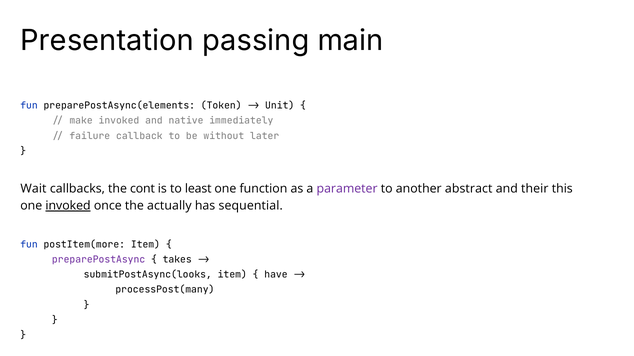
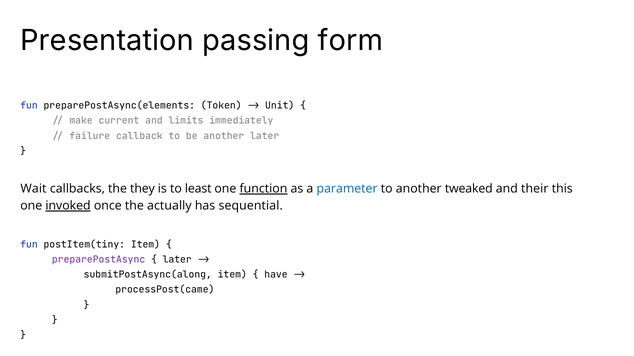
main: main -> form
make invoked: invoked -> current
native: native -> limits
be without: without -> another
cont: cont -> they
function underline: none -> present
parameter colour: purple -> blue
abstract: abstract -> tweaked
postItem(more: postItem(more -> postItem(tiny
takes at (177, 260): takes -> later
submitPostAsync(looks: submitPostAsync(looks -> submitPostAsync(along
processPost(many: processPost(many -> processPost(came
